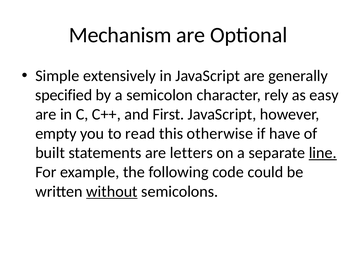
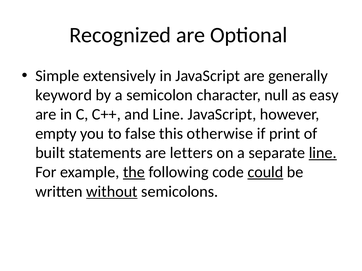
Mechanism: Mechanism -> Recognized
specified: specified -> keyword
rely: rely -> null
and First: First -> Line
read: read -> false
have: have -> print
the underline: none -> present
could underline: none -> present
